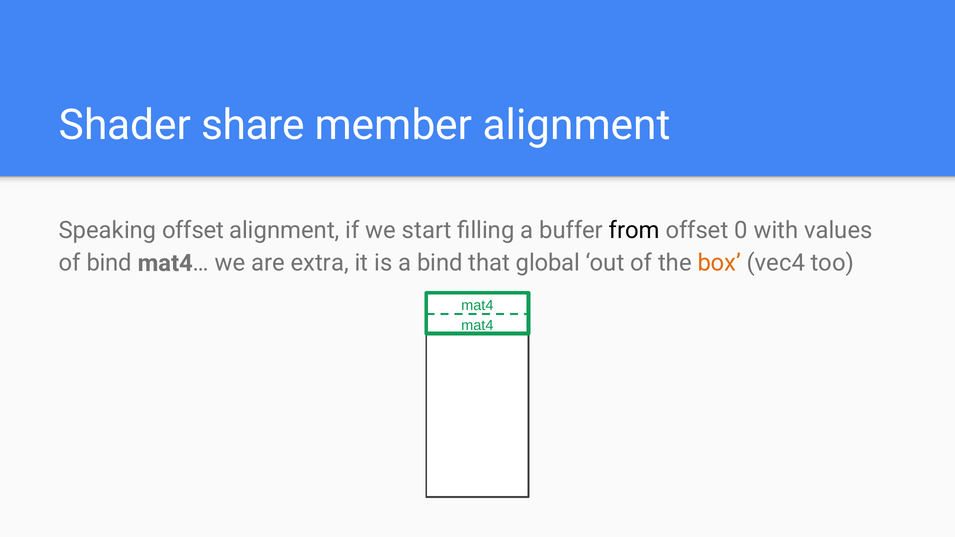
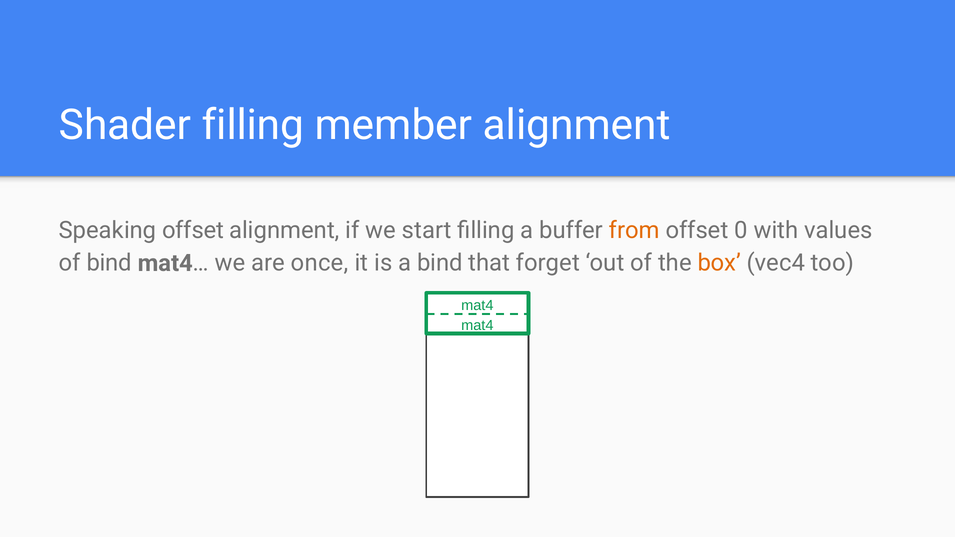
Shader share: share -> filling
from colour: black -> orange
extra: extra -> once
global: global -> forget
